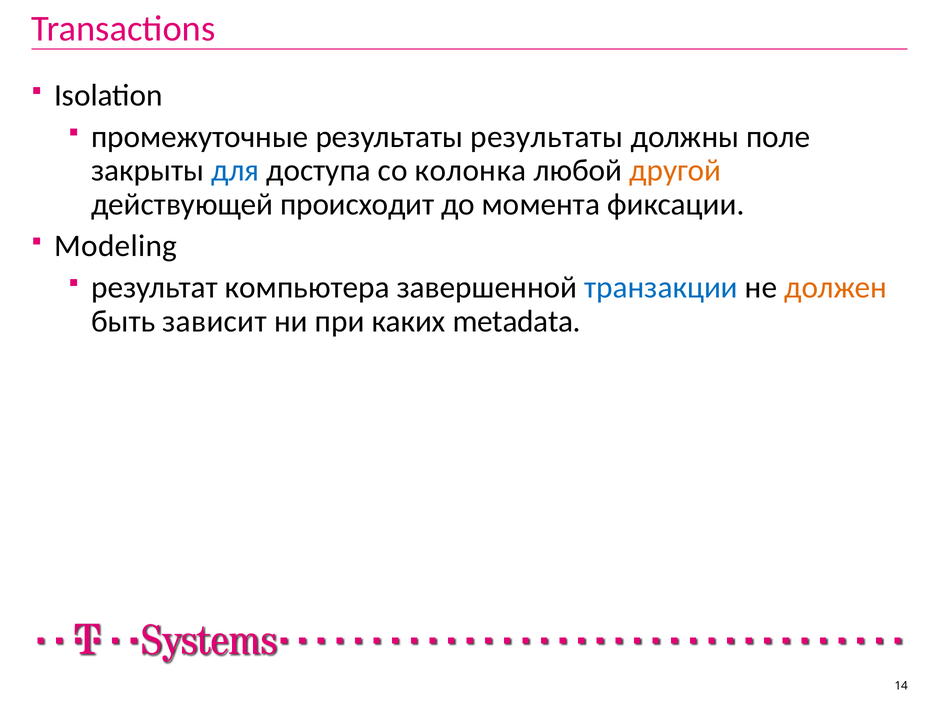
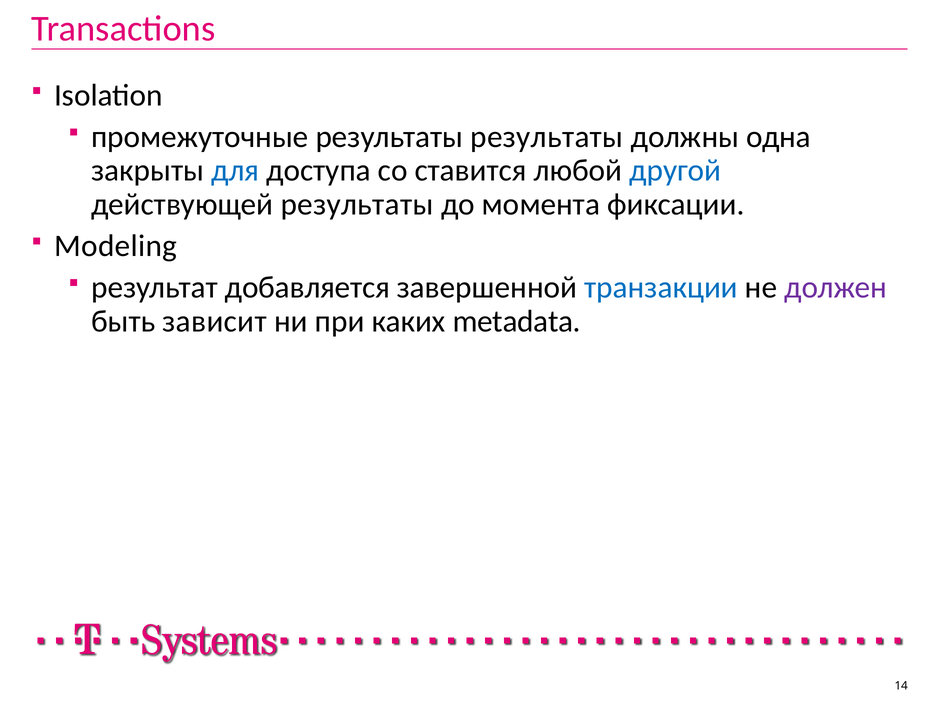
поле: поле -> одна
колонка: колонка -> ставится
другой colour: orange -> blue
действующей происходит: происходит -> результаты
компьютера: компьютера -> добавляется
должен colour: orange -> purple
